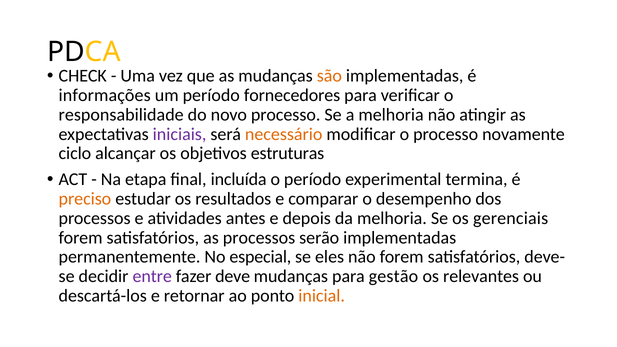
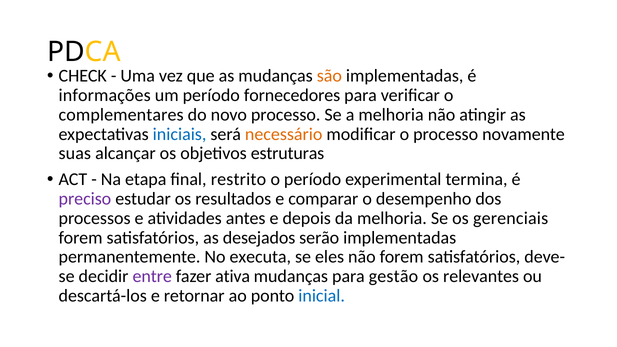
responsabilidade: responsabilidade -> complementares
iniciais colour: purple -> blue
ciclo: ciclo -> suas
incluída: incluída -> restrito
preciso colour: orange -> purple
as processos: processos -> desejados
especial: especial -> executa
deve: deve -> ativa
inicial colour: orange -> blue
